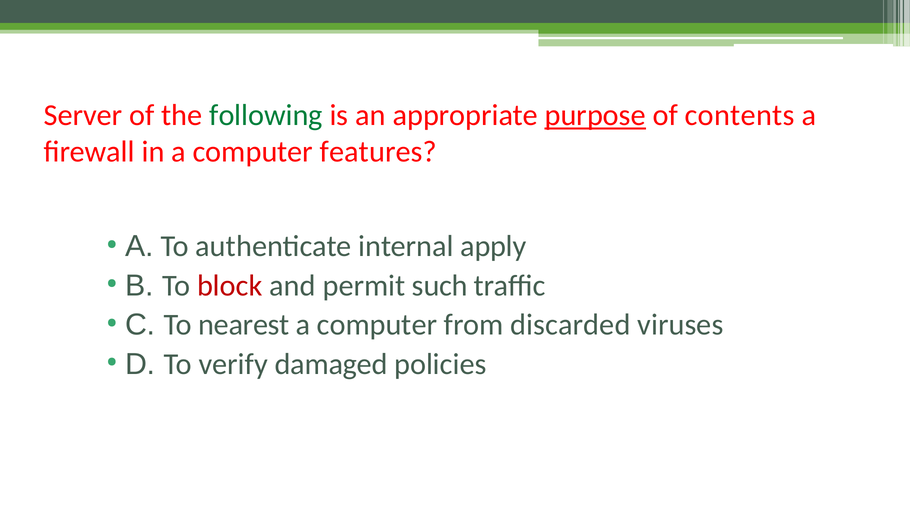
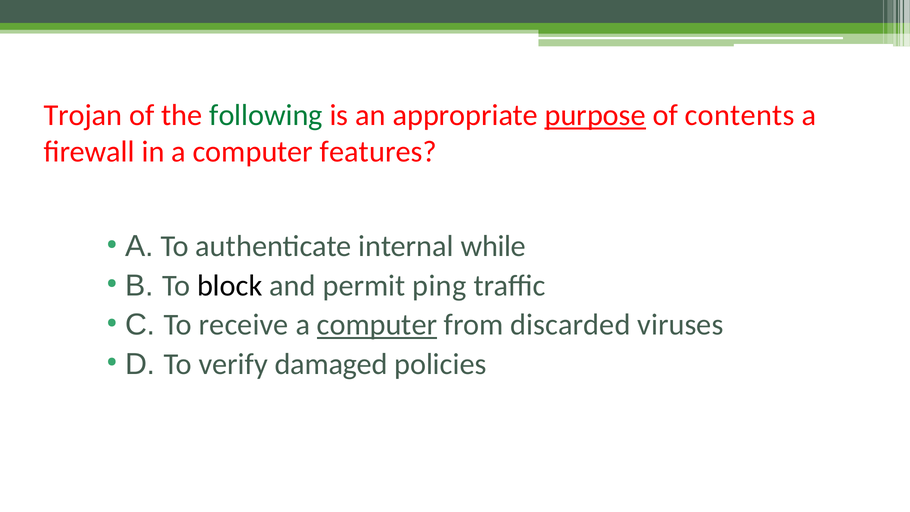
Server: Server -> Trojan
apply: apply -> while
block colour: red -> black
such: such -> ping
nearest: nearest -> receive
computer at (377, 325) underline: none -> present
